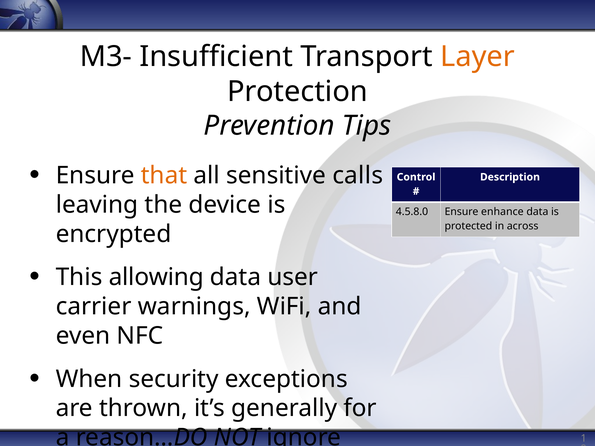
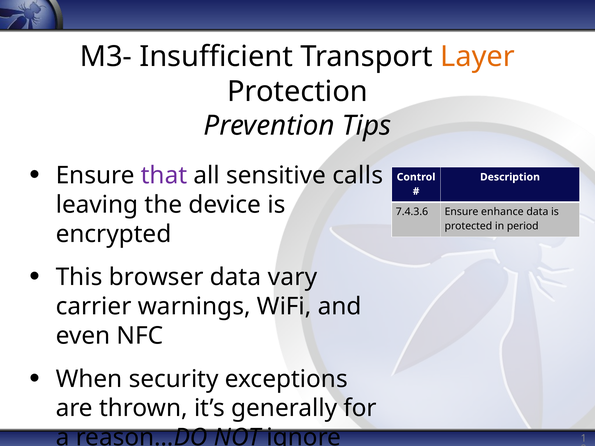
that colour: orange -> purple
4.5.8.0: 4.5.8.0 -> 7.4.3.6
across: across -> period
allowing: allowing -> browser
user: user -> vary
